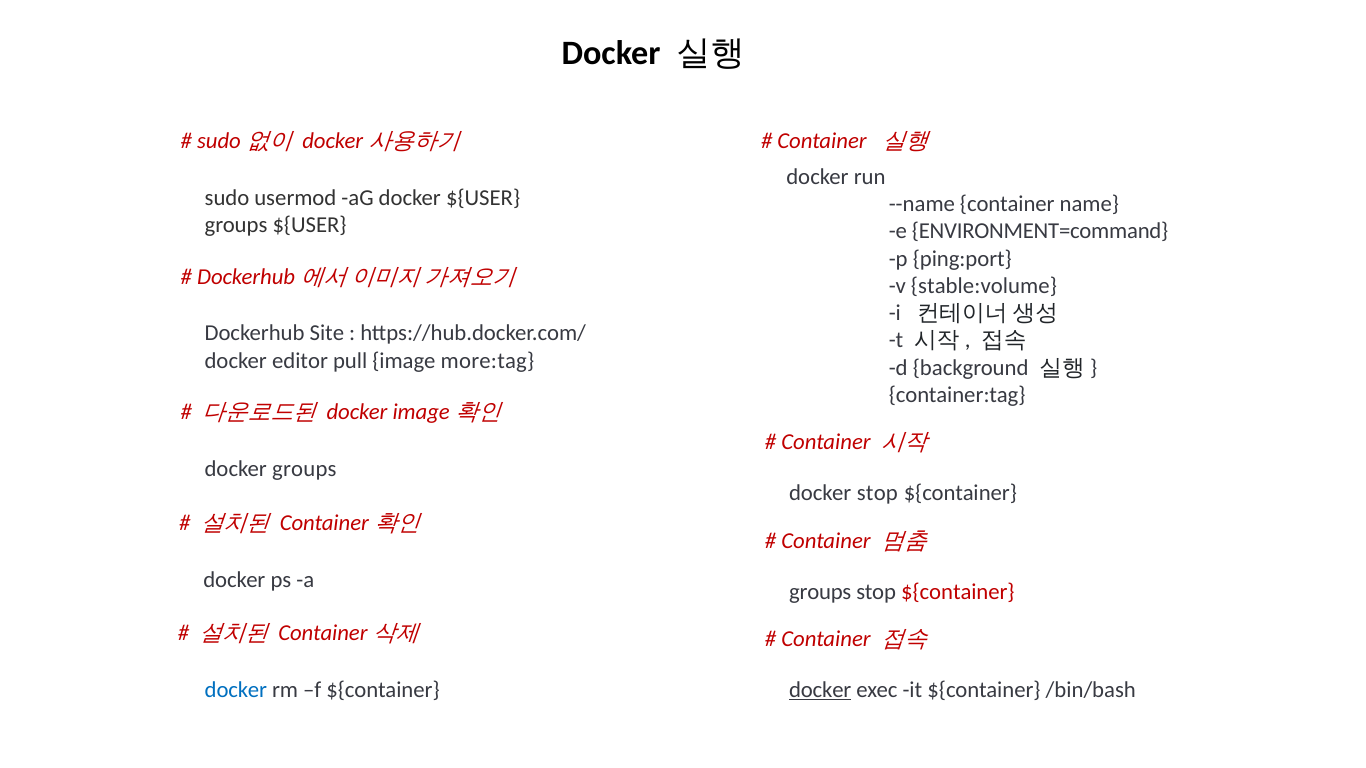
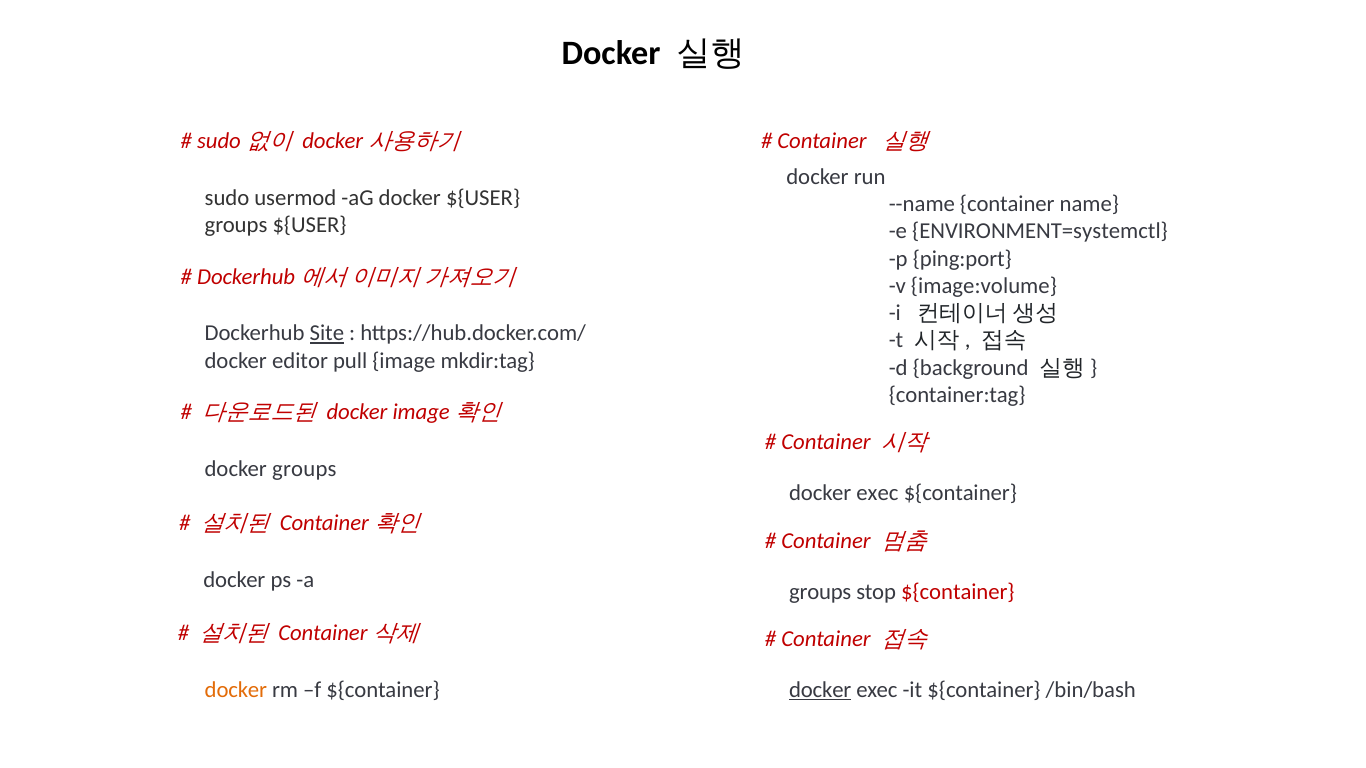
ENVIRONMENT=command: ENVIRONMENT=command -> ENVIRONMENT=systemctl
stable:volume: stable:volume -> image:volume
Site underline: none -> present
more:tag: more:tag -> mkdir:tag
stop at (877, 493): stop -> exec
docker at (236, 690) colour: blue -> orange
